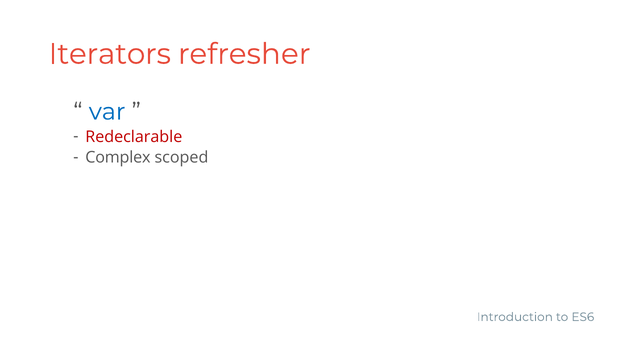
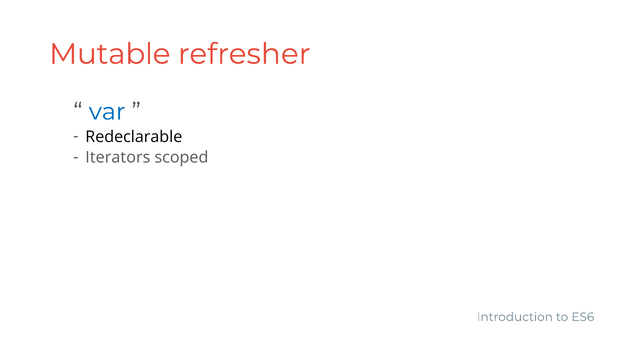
Iterators: Iterators -> Mutable
Redeclarable colour: red -> black
Complex: Complex -> Iterators
